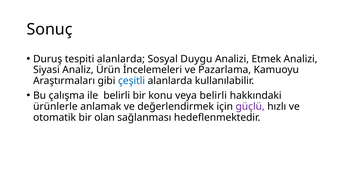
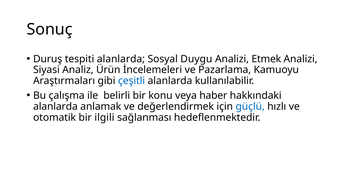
veya belirli: belirli -> haber
ürünlerle at (55, 107): ürünlerle -> alanlarda
güçlü colour: purple -> blue
olan: olan -> ilgili
